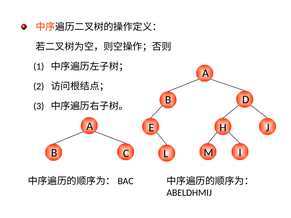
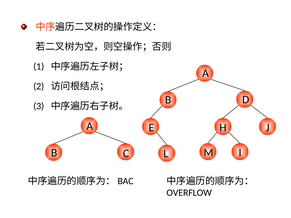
ABELDHMIJ: ABELDHMIJ -> OVERFLOW
